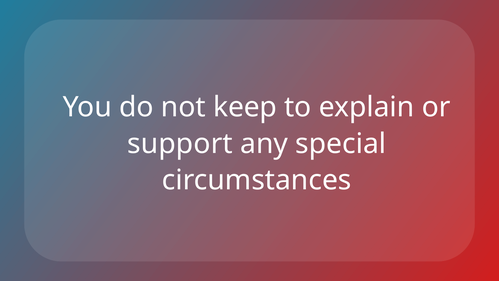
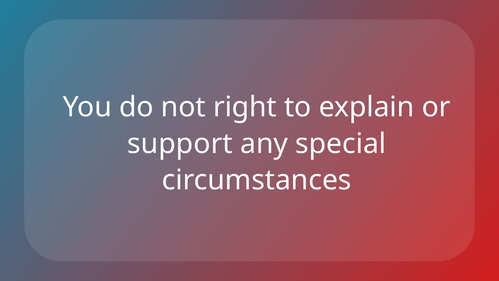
keep: keep -> right
